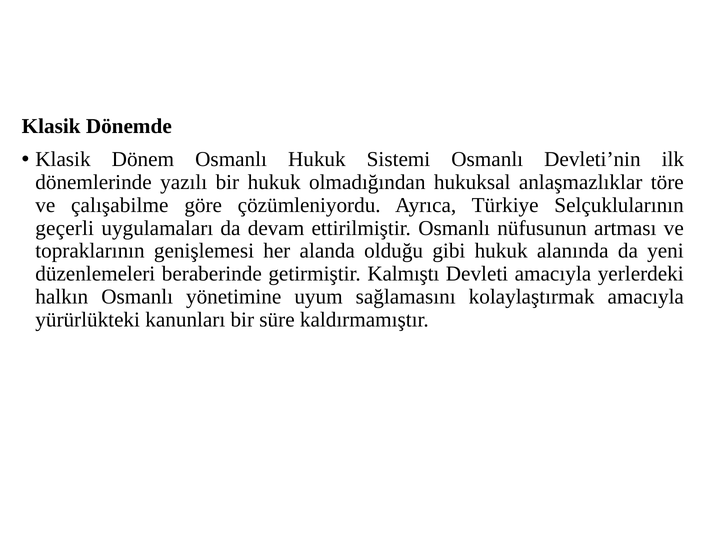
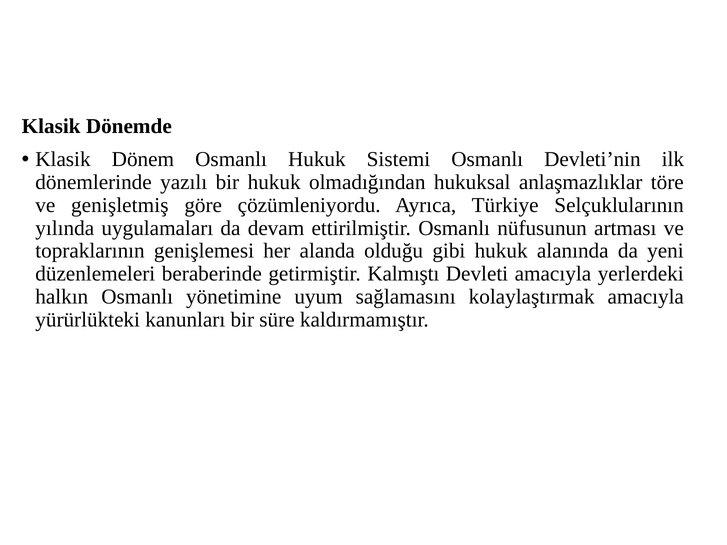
çalışabilme: çalışabilme -> genişletmiş
geçerli: geçerli -> yılında
